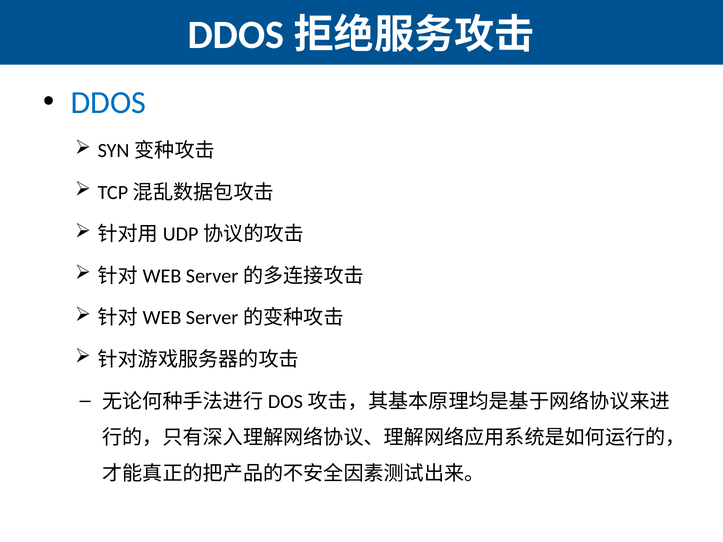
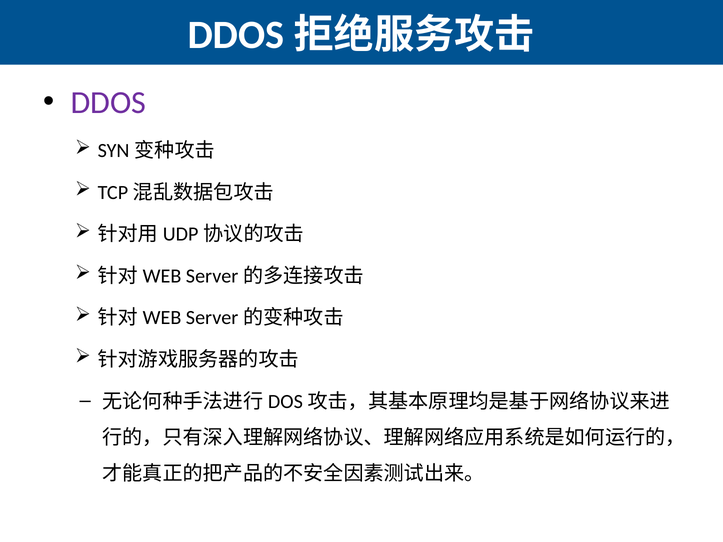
DDOS colour: blue -> purple
